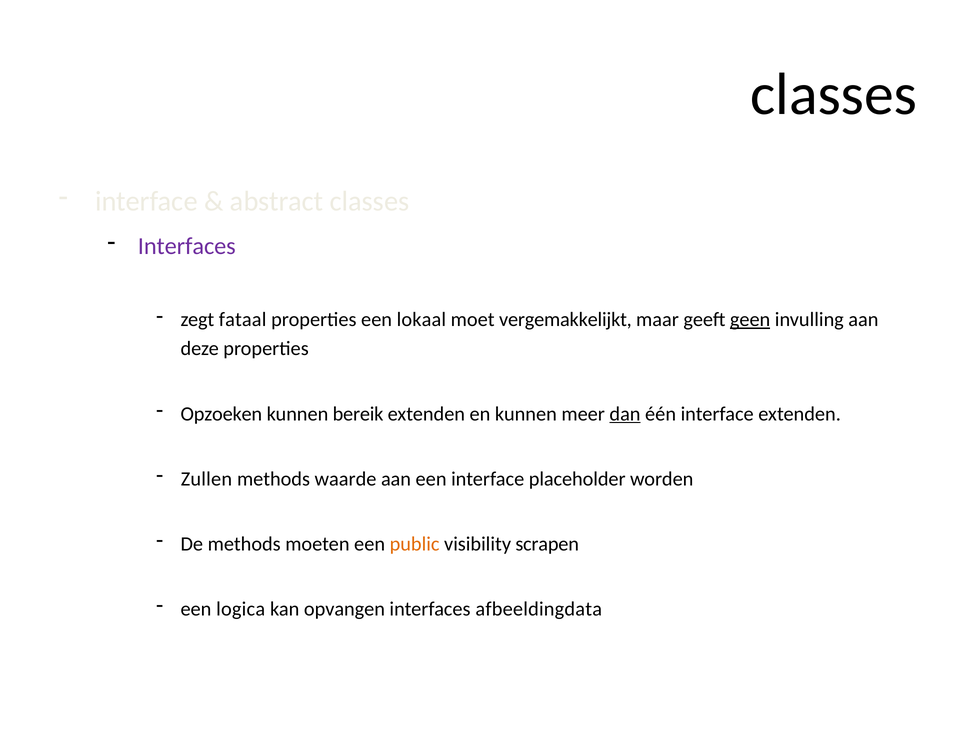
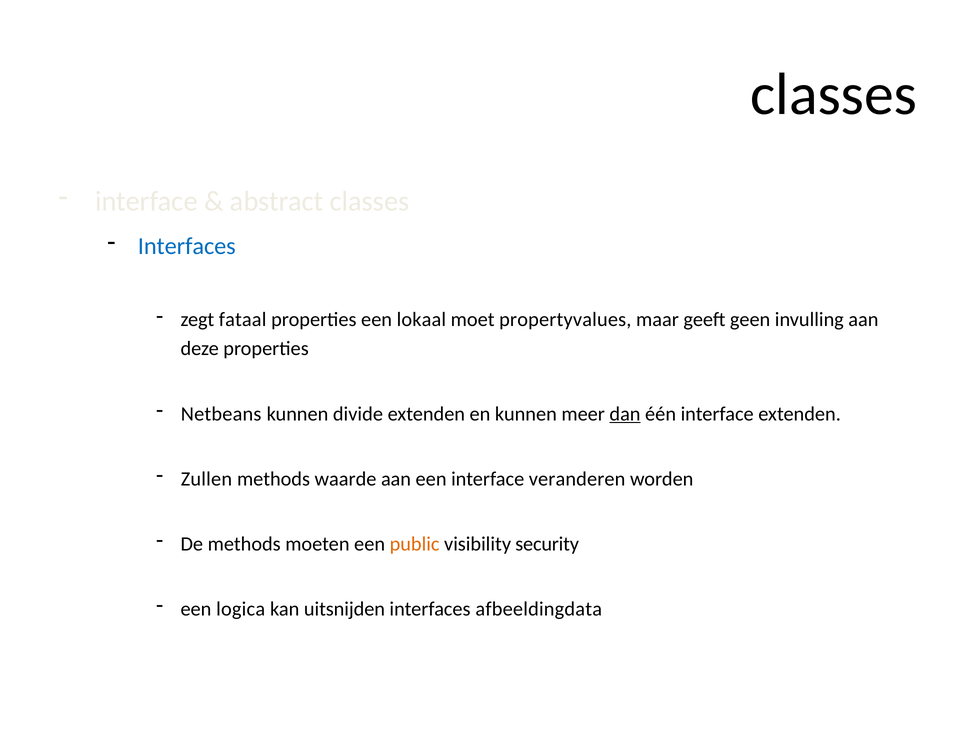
Interfaces at (187, 246) colour: purple -> blue
vergemakkelijkt: vergemakkelijkt -> propertyvalues
geen underline: present -> none
Opzoeken: Opzoeken -> Netbeans
bereik: bereik -> divide
placeholder: placeholder -> veranderen
scrapen: scrapen -> security
opvangen: opvangen -> uitsnijden
